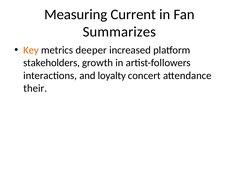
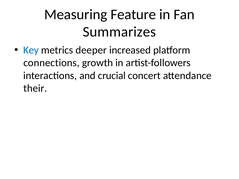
Current: Current -> Feature
Key colour: orange -> blue
stakeholders: stakeholders -> connections
loyalty: loyalty -> crucial
